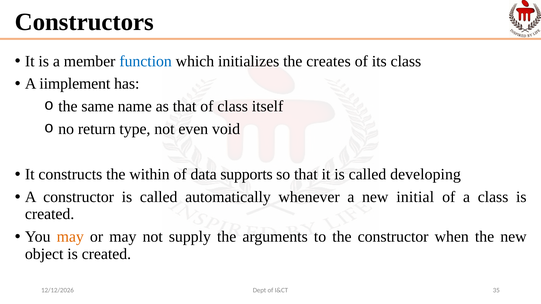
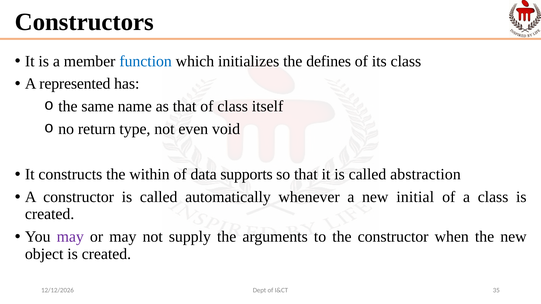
creates: creates -> defines
iimplement: iimplement -> represented
developing: developing -> abstraction
may at (70, 237) colour: orange -> purple
